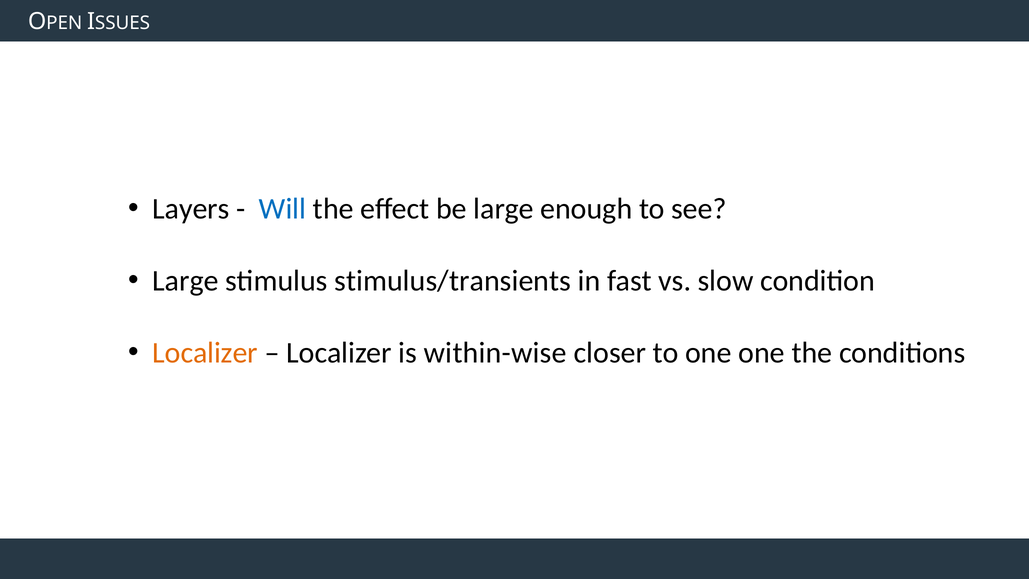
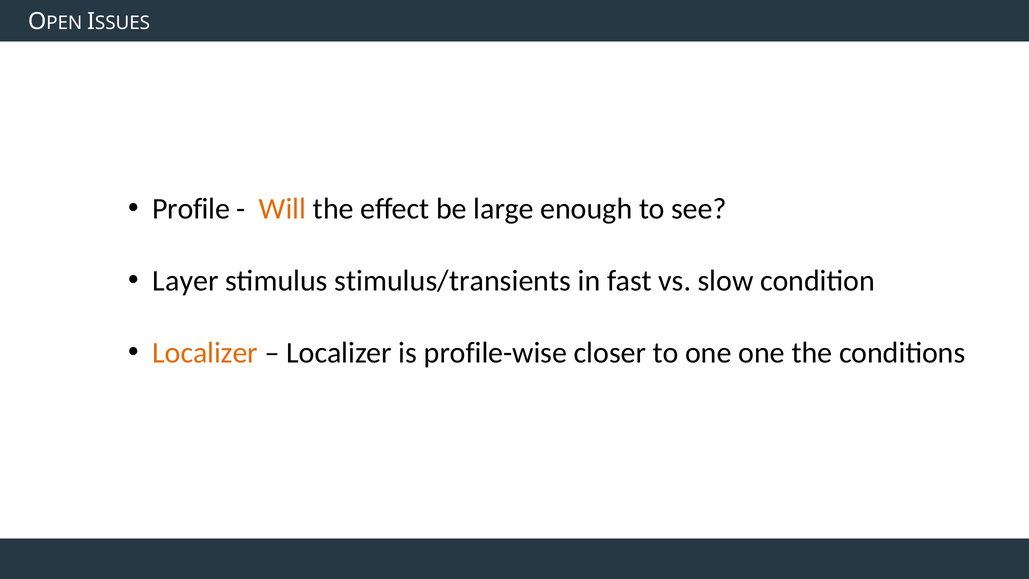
Layers: Layers -> Profile
Will colour: blue -> orange
Large at (186, 281): Large -> Layer
within-wise: within-wise -> profile-wise
